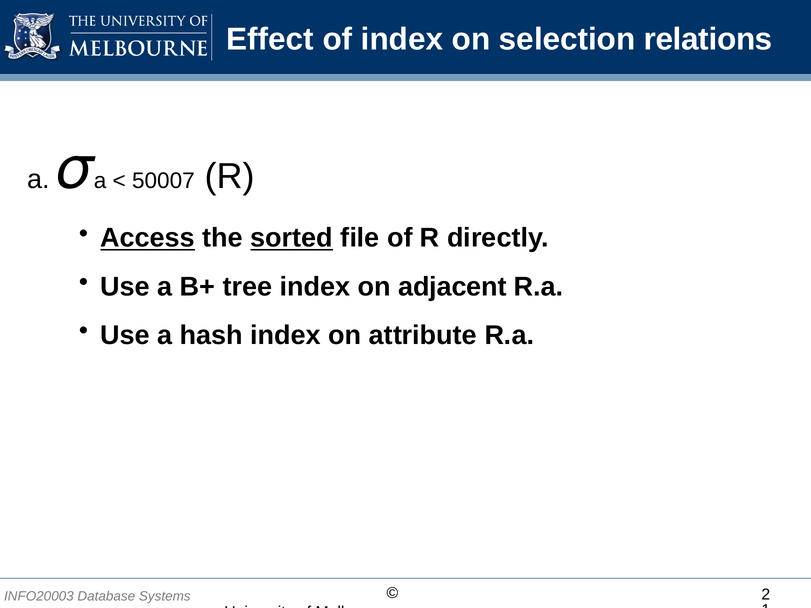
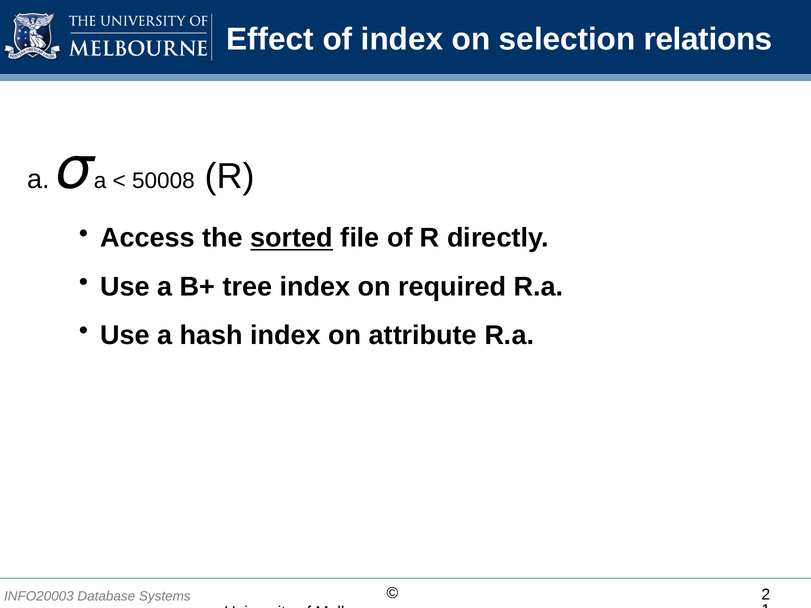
50007: 50007 -> 50008
Access underline: present -> none
adjacent: adjacent -> required
